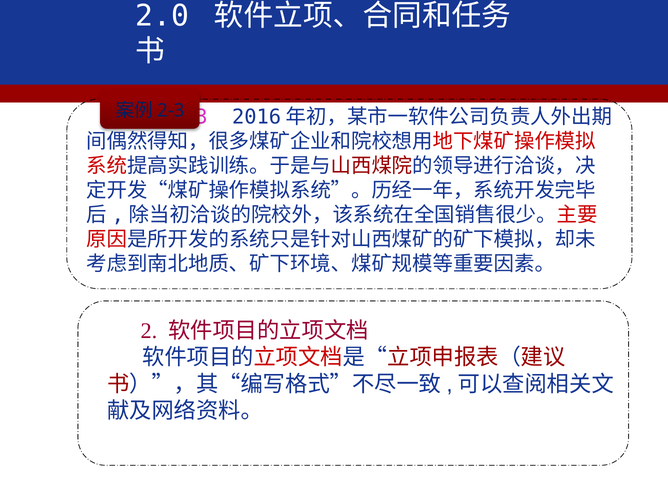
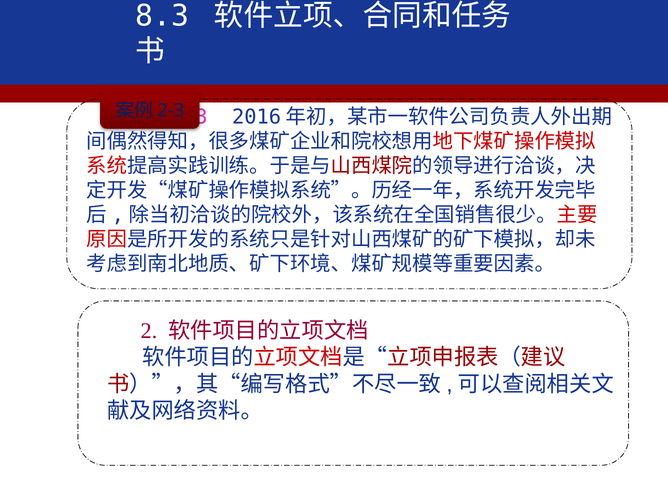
2.0: 2.0 -> 8.3
